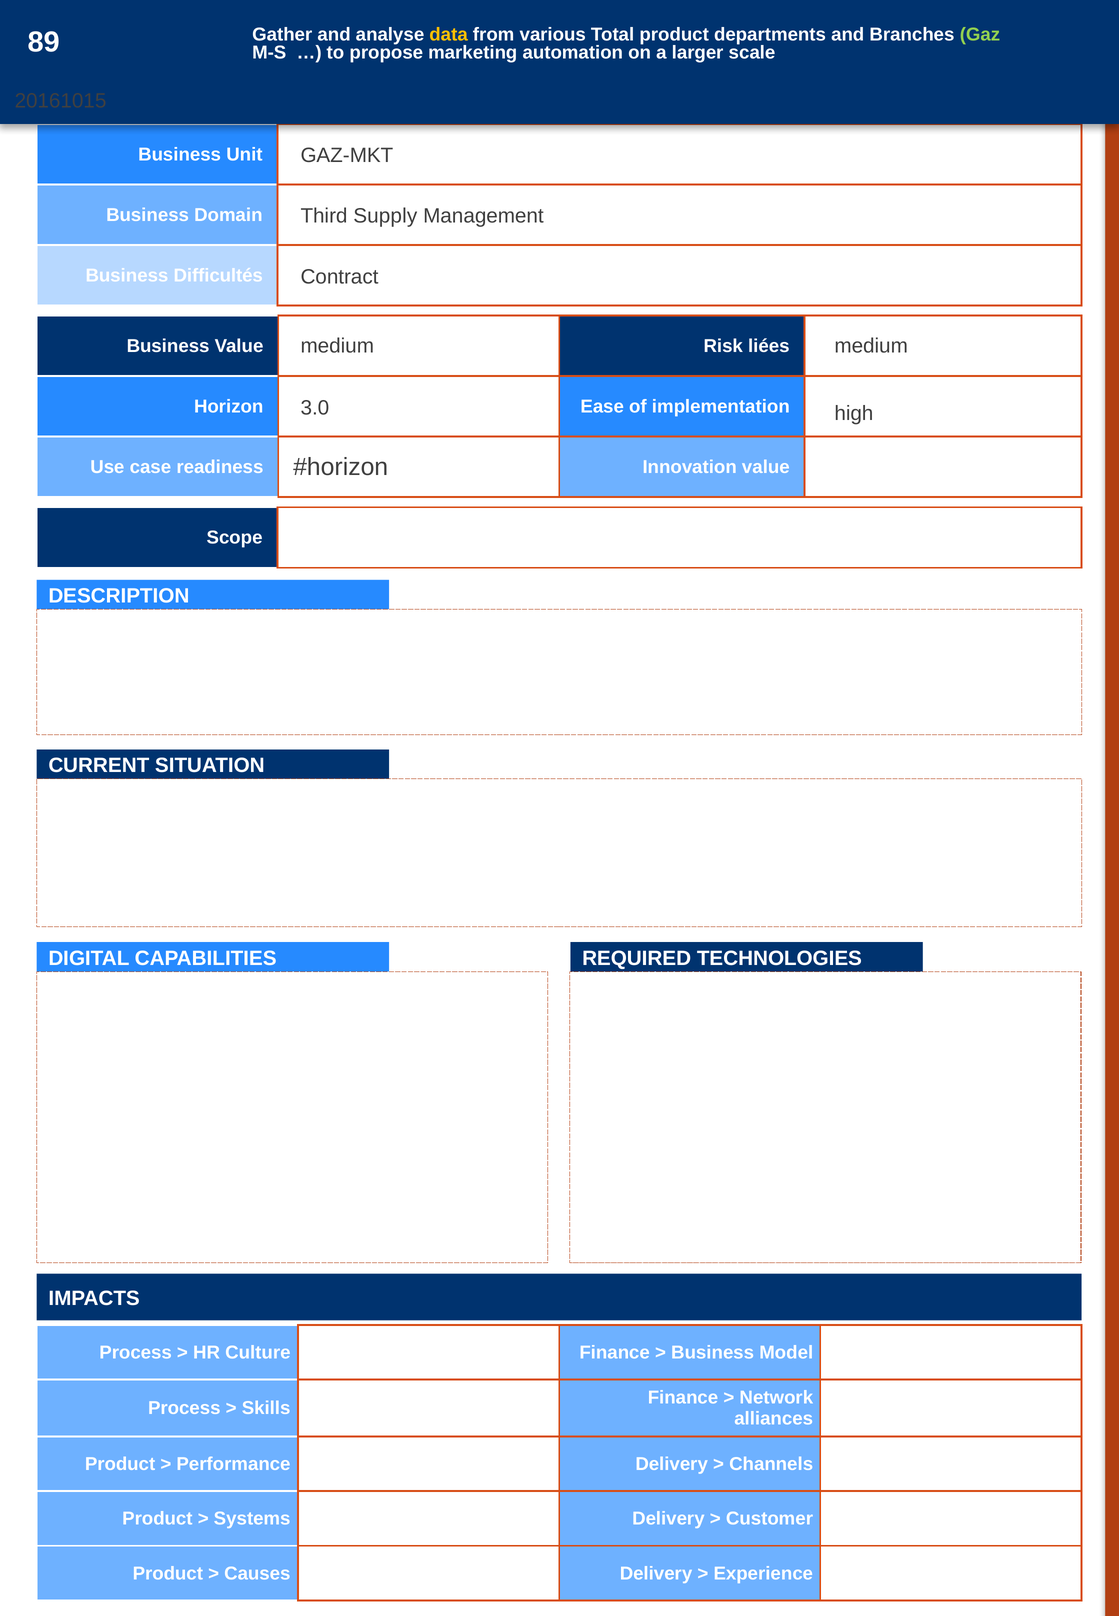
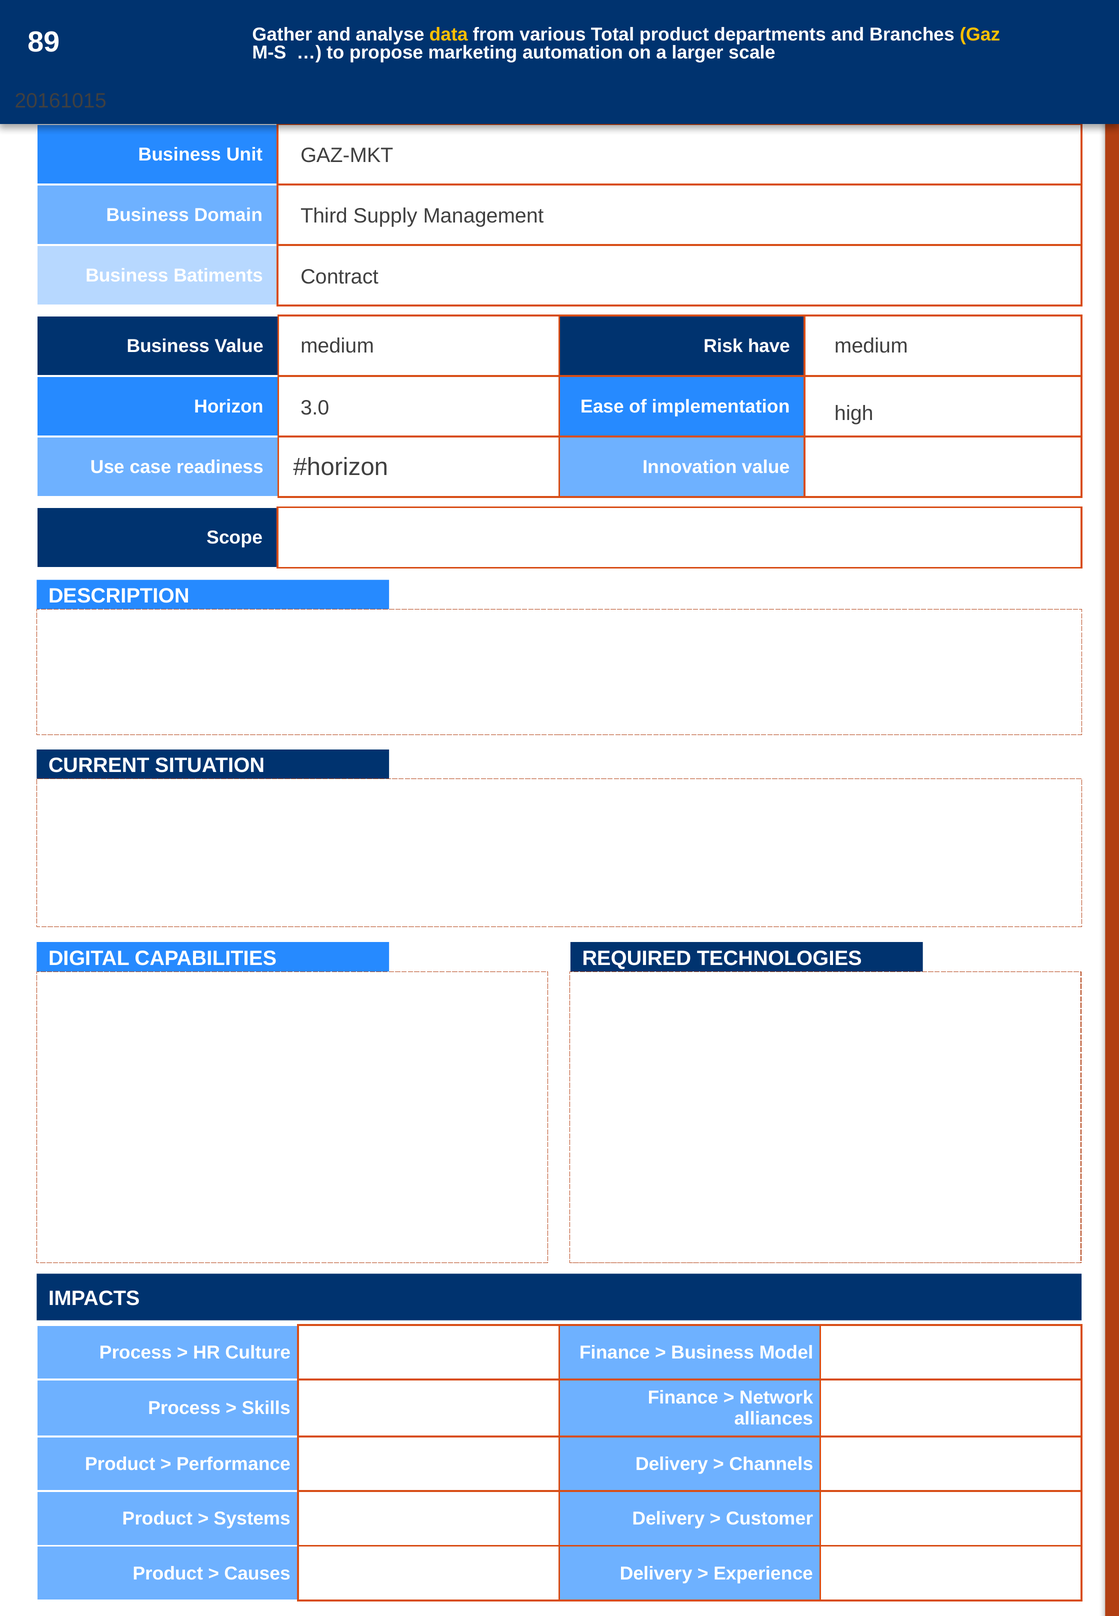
Gaz colour: light green -> yellow
Difficultés: Difficultés -> Batiments
liées: liées -> have
